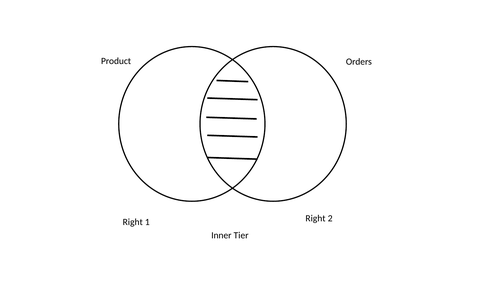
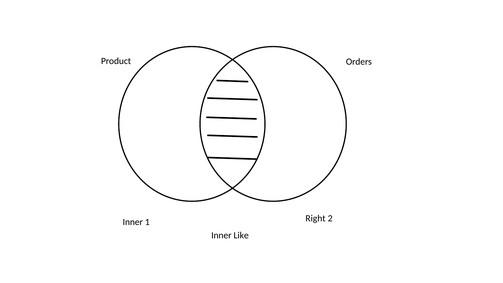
Right at (133, 222): Right -> Inner
Tier: Tier -> Like
